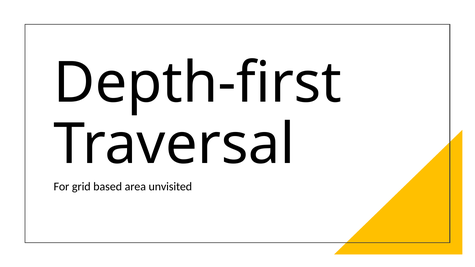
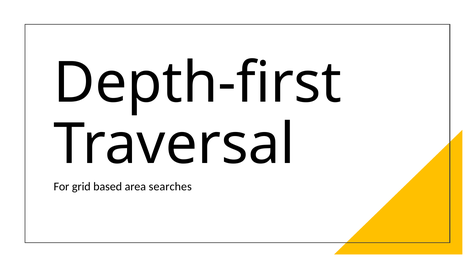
unvisited: unvisited -> searches
